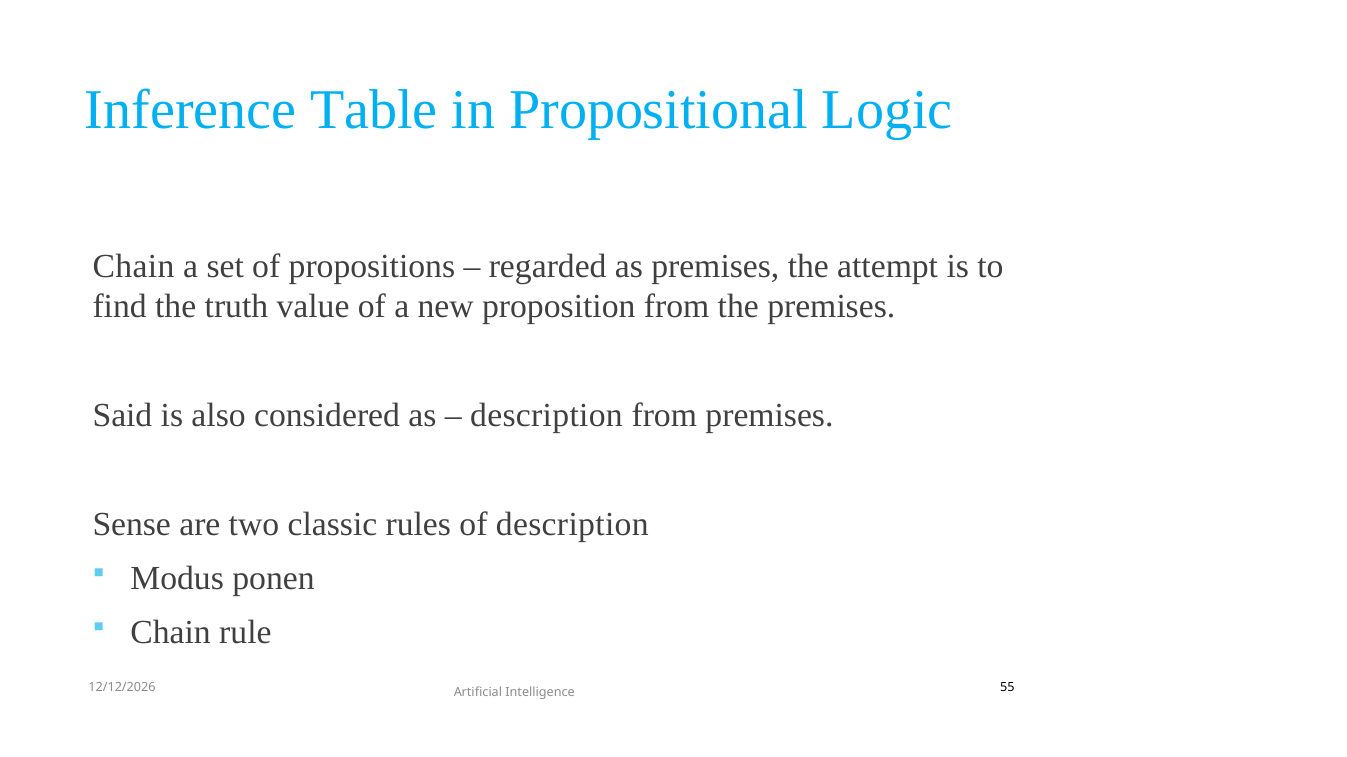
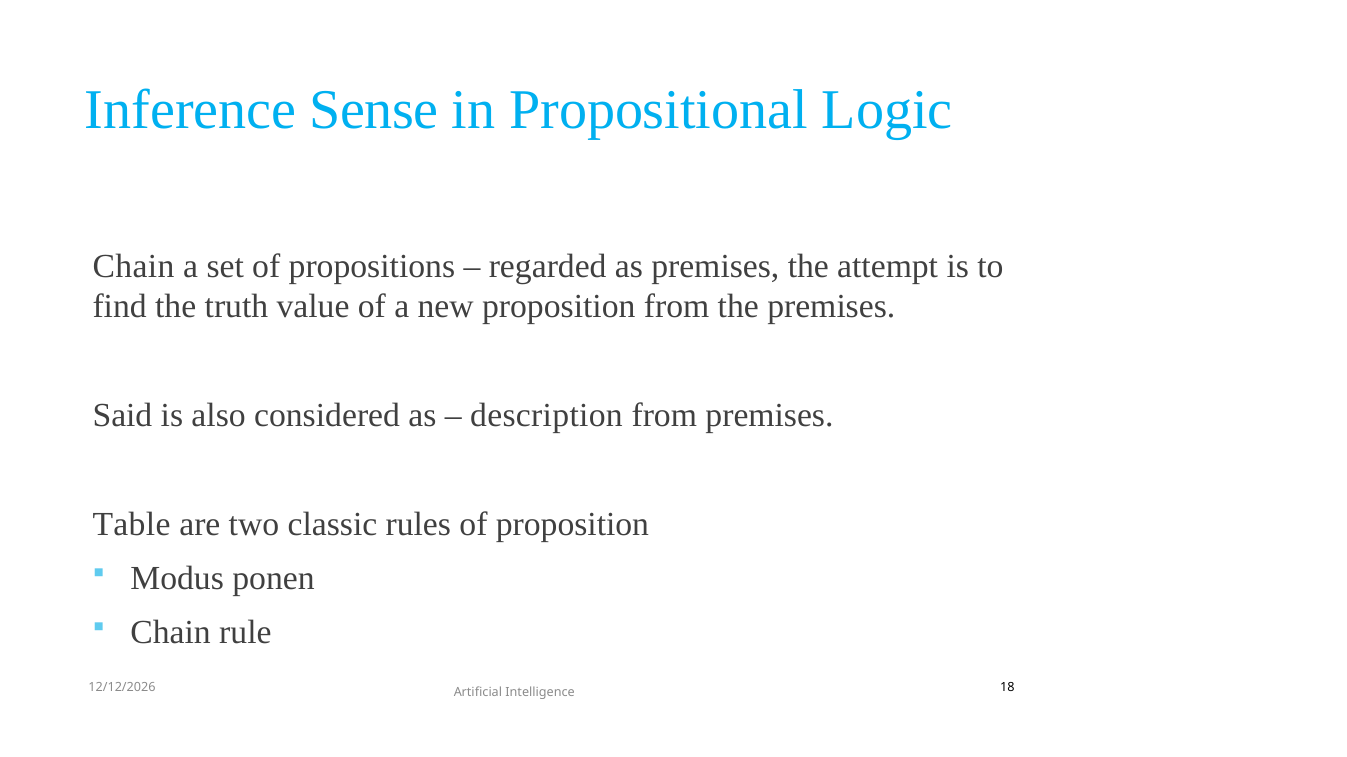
Table: Table -> Sense
Sense: Sense -> Table
of description: description -> proposition
55: 55 -> 18
